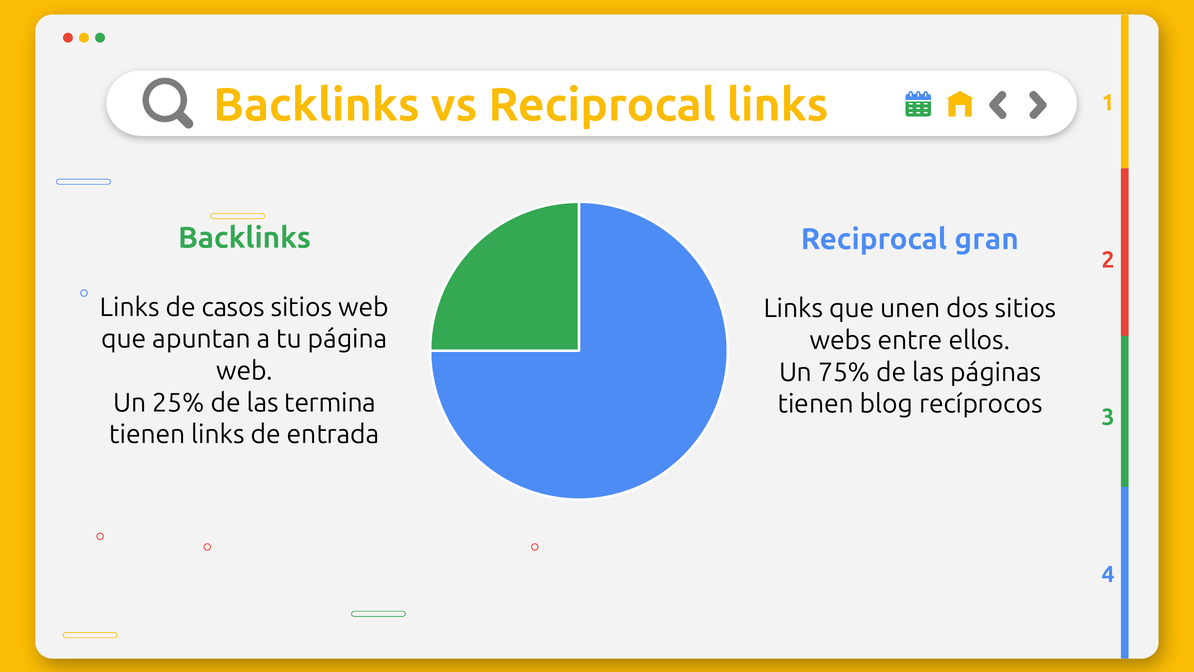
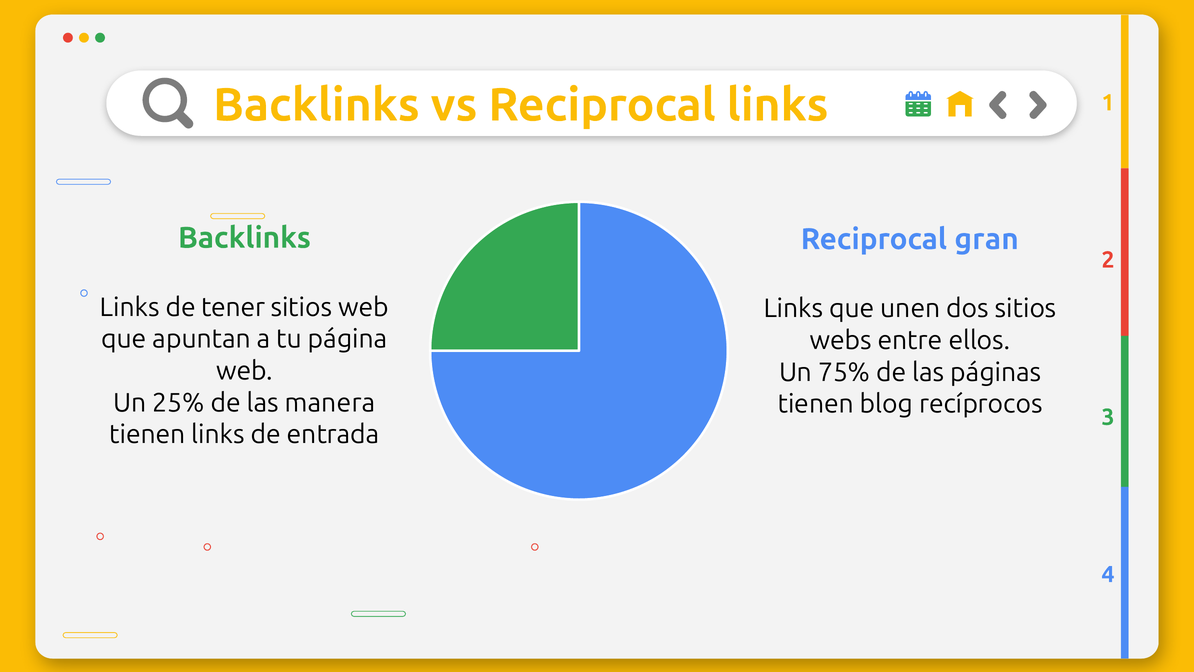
casos: casos -> tener
termina: termina -> manera
